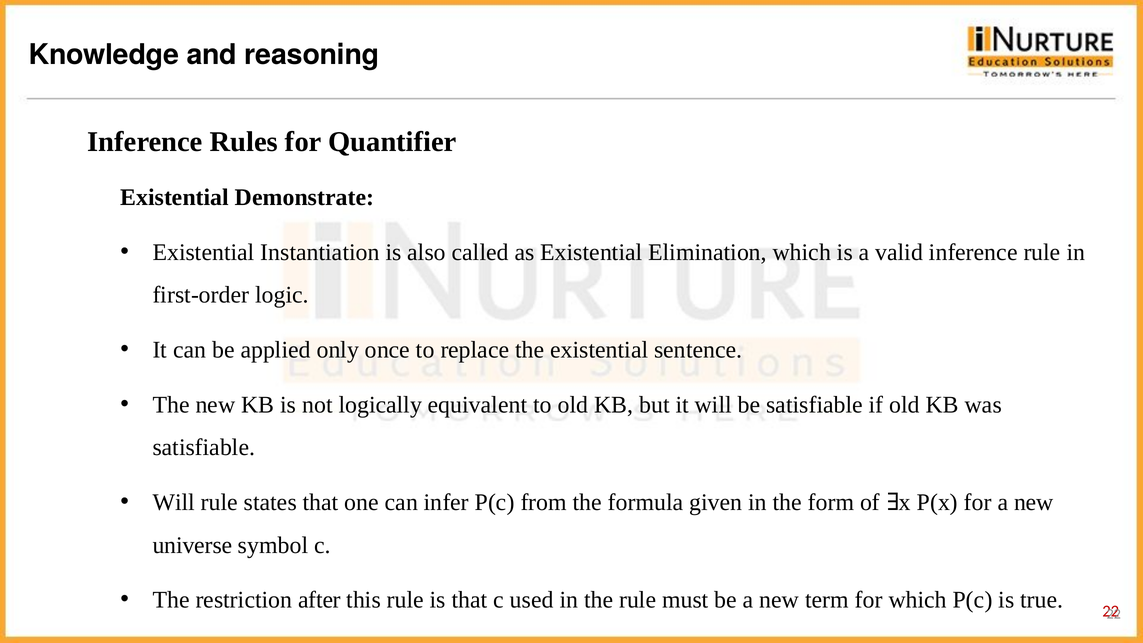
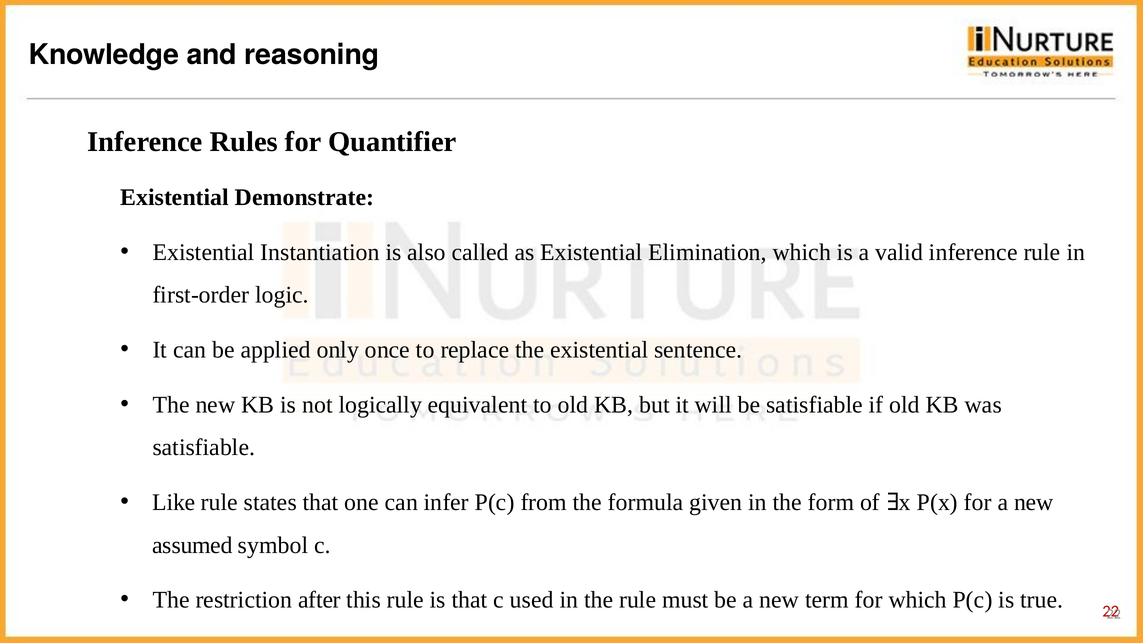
Will at (174, 502): Will -> Like
universe: universe -> assumed
